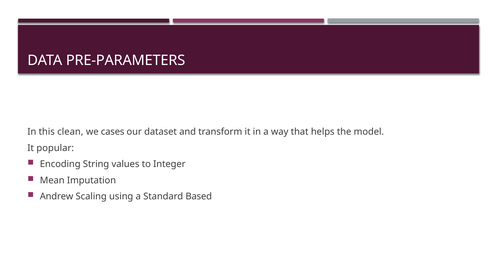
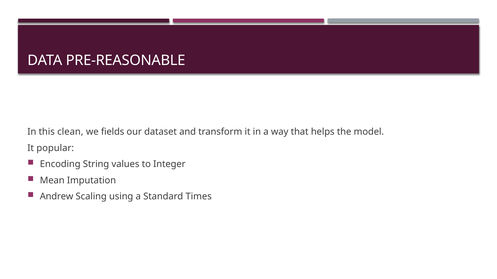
PRE-PARAMETERS: PRE-PARAMETERS -> PRE-REASONABLE
cases: cases -> fields
Based: Based -> Times
